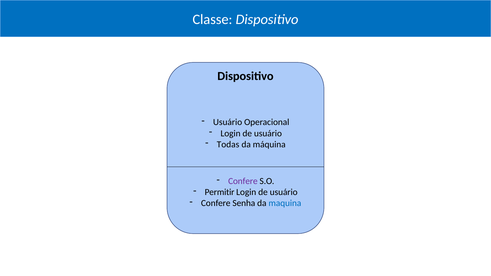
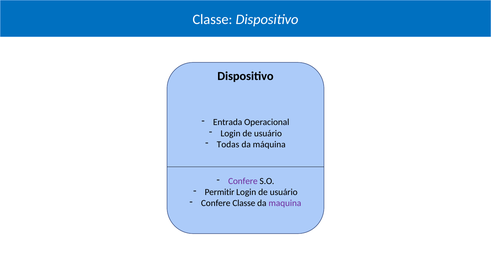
Usuário at (228, 122): Usuário -> Entrada
Confere Senha: Senha -> Classe
maquina colour: blue -> purple
